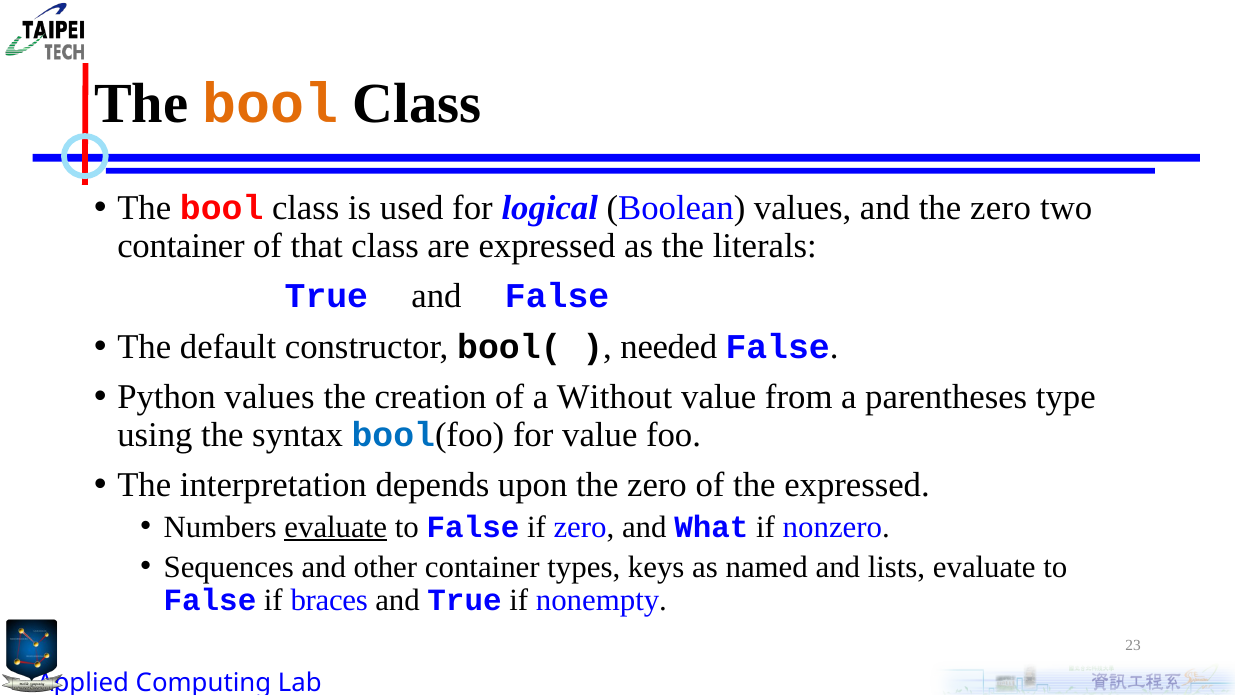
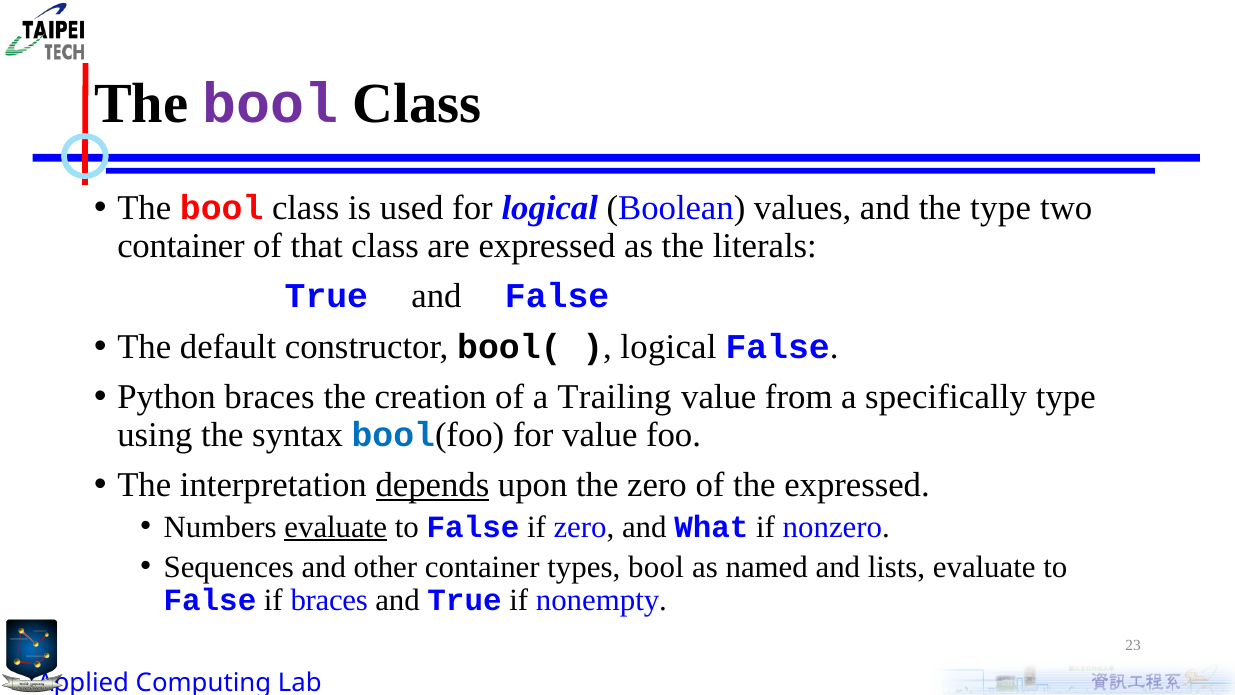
bool at (271, 104) colour: orange -> purple
and the zero: zero -> type
needed at (669, 347): needed -> logical
Python values: values -> braces
Without: Without -> Trailing
parentheses: parentheses -> specifically
depends underline: none -> present
types keys: keys -> bool
